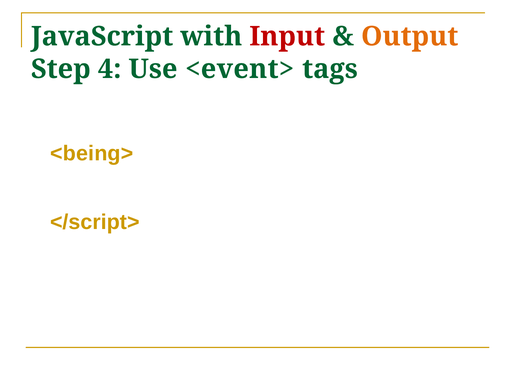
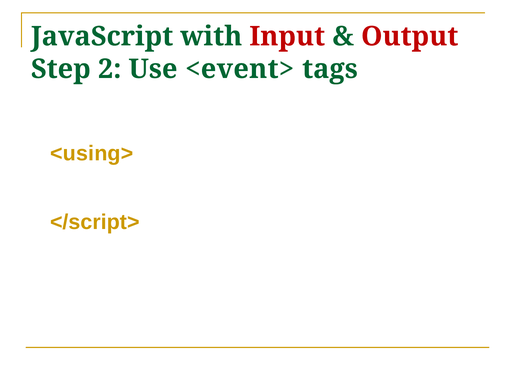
Output colour: orange -> red
4: 4 -> 2
<being>: <being> -> <using>
